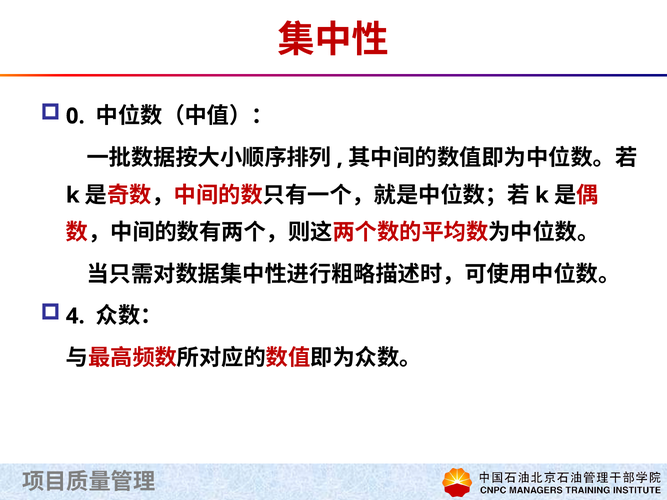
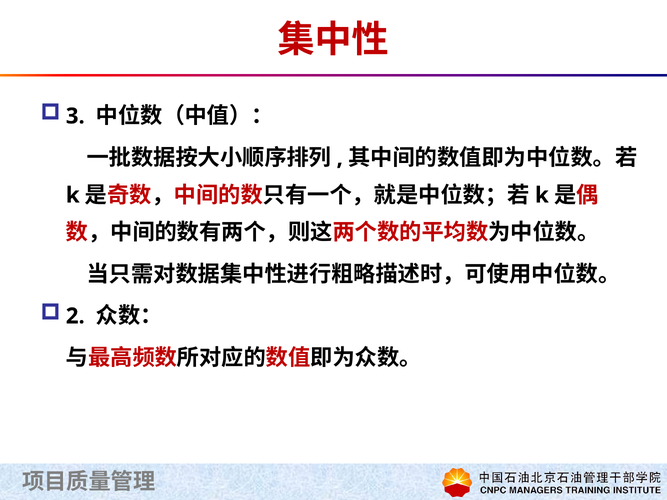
0: 0 -> 3
4: 4 -> 2
